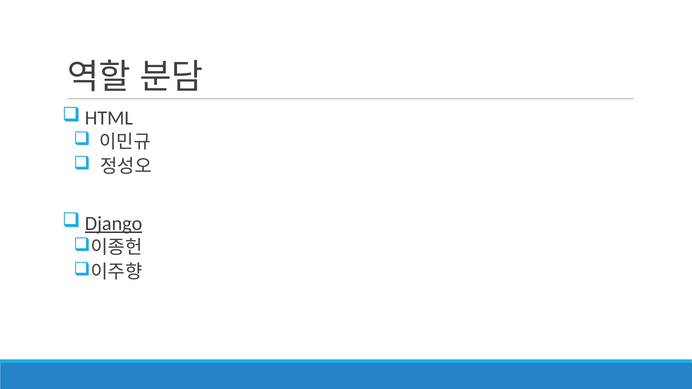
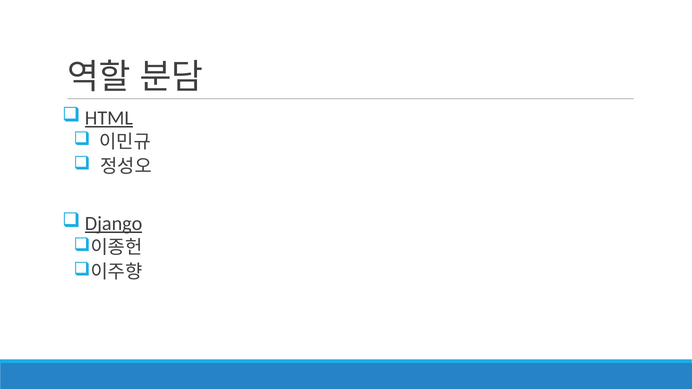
HTML underline: none -> present
